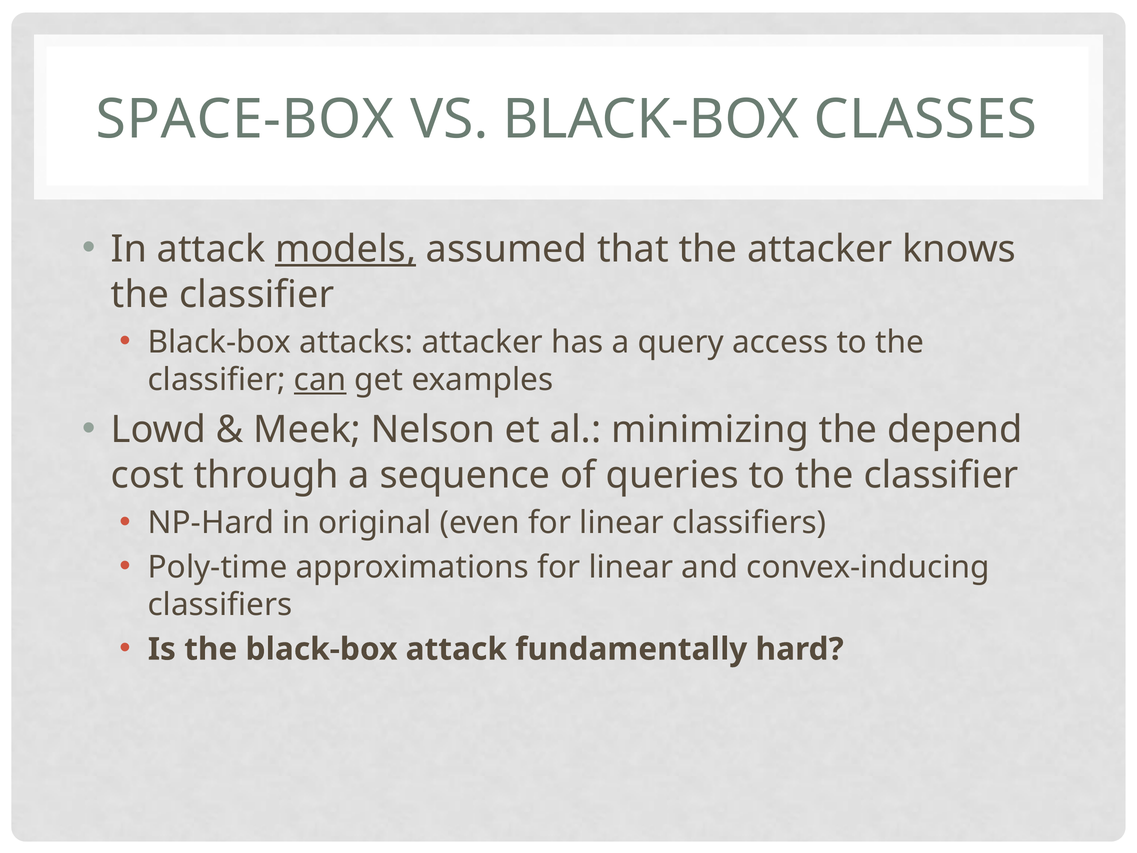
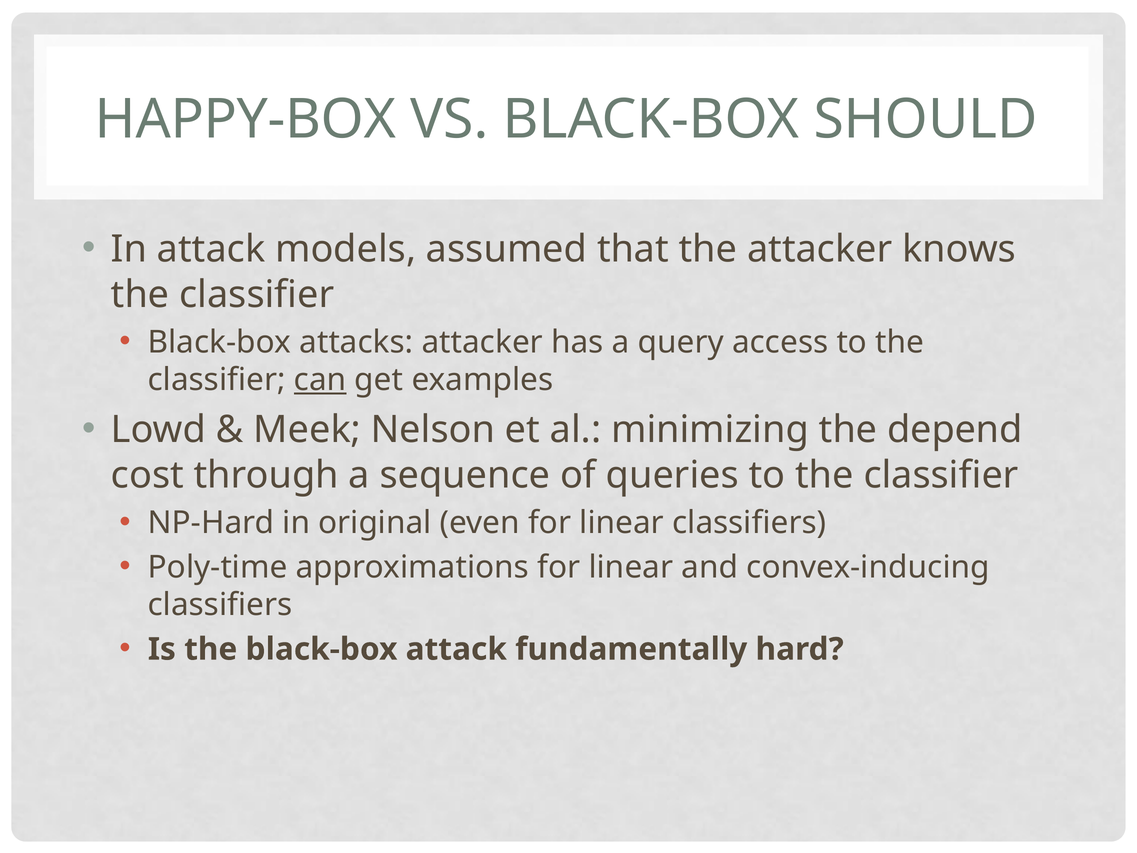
SPACE-BOX: SPACE-BOX -> HAPPY-BOX
CLASSES: CLASSES -> SHOULD
models underline: present -> none
